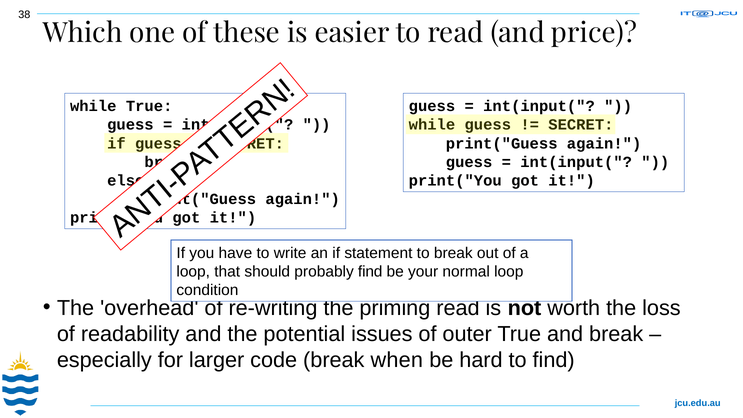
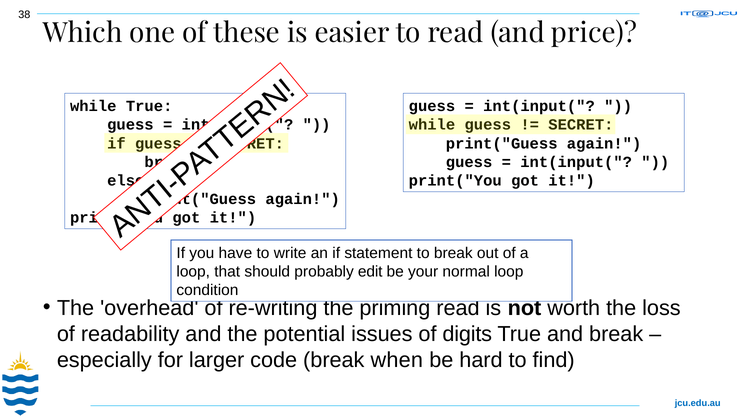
probably find: find -> edit
outer: outer -> digits
